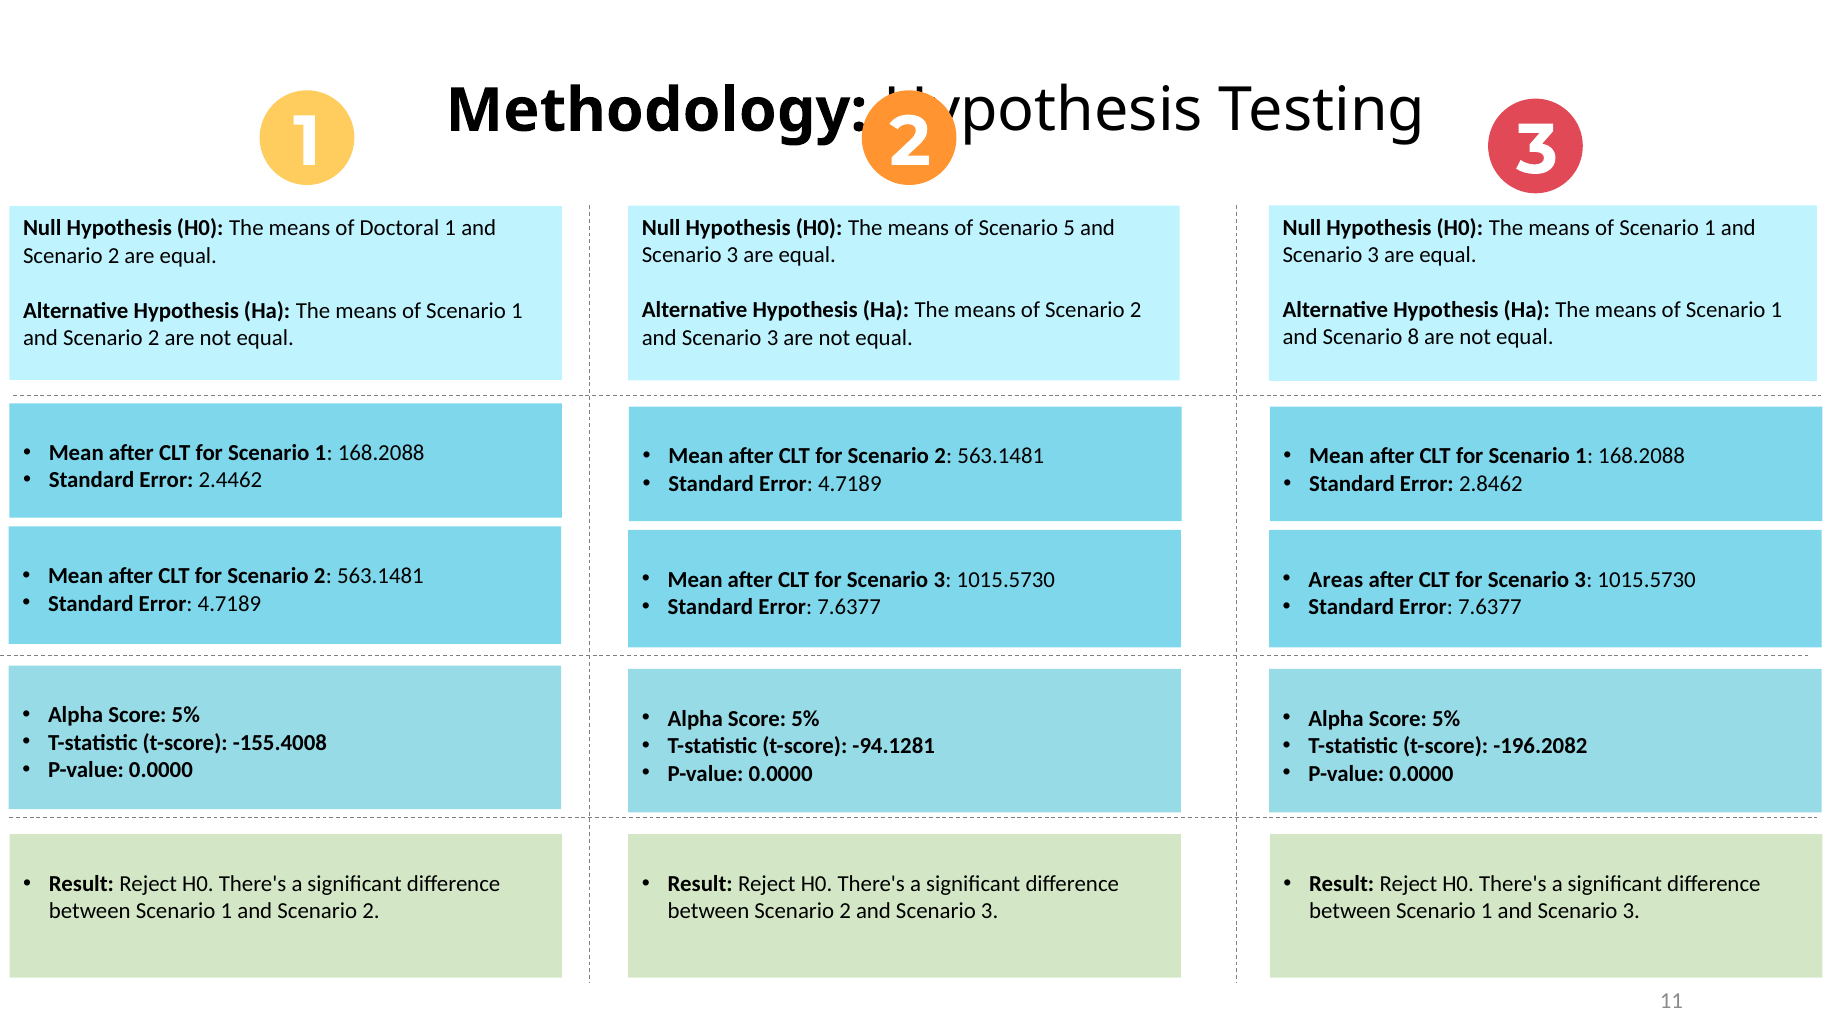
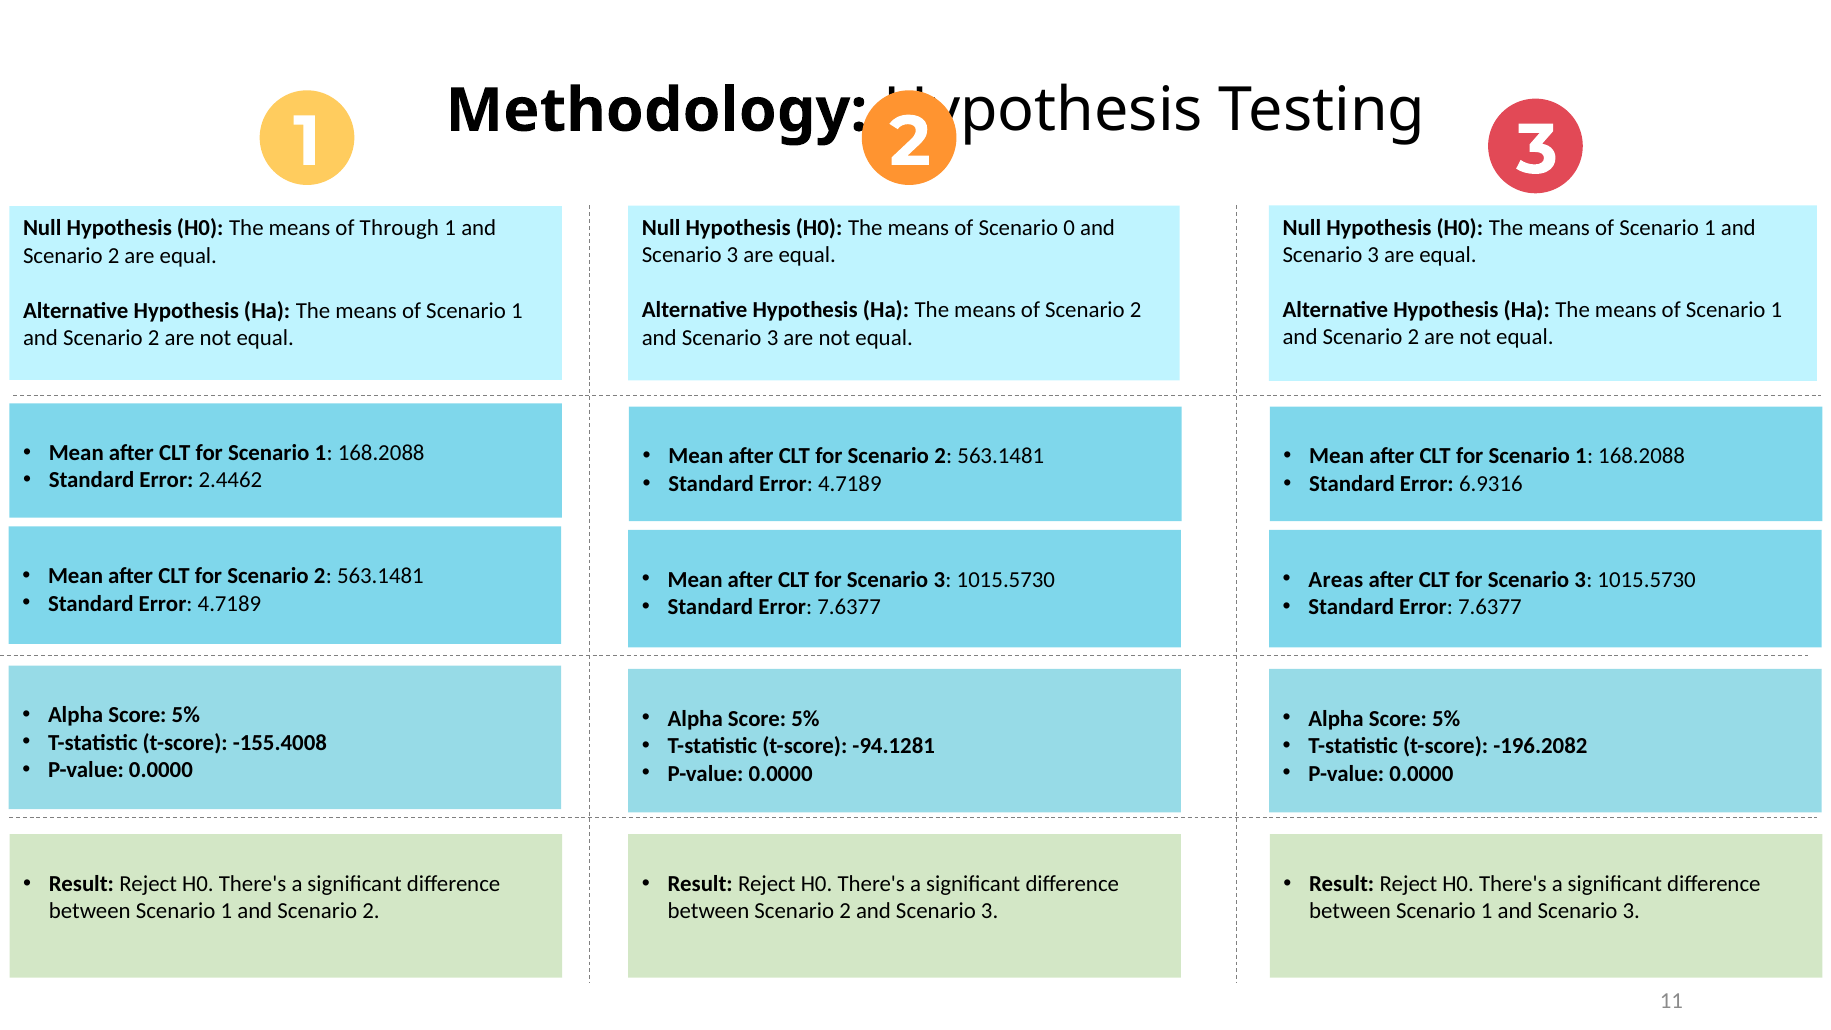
5: 5 -> 0
Doctoral: Doctoral -> Through
8 at (1413, 337): 8 -> 2
2.8462: 2.8462 -> 6.9316
